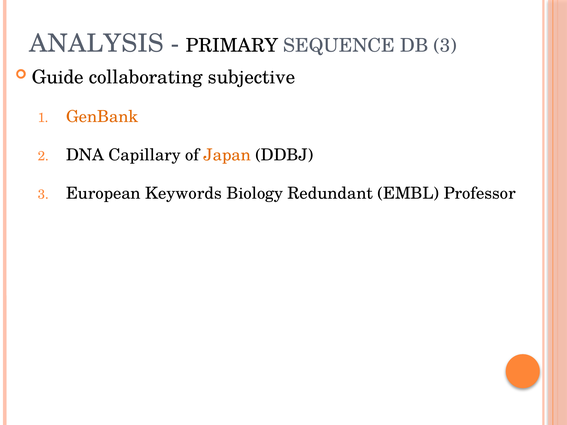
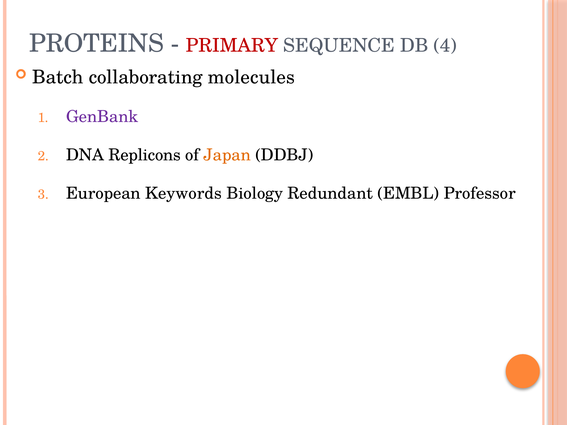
ANALYSIS: ANALYSIS -> PROTEINS
PRIMARY colour: black -> red
DB 3: 3 -> 4
Guide: Guide -> Batch
subjective: subjective -> molecules
GenBank colour: orange -> purple
Capillary: Capillary -> Replicons
